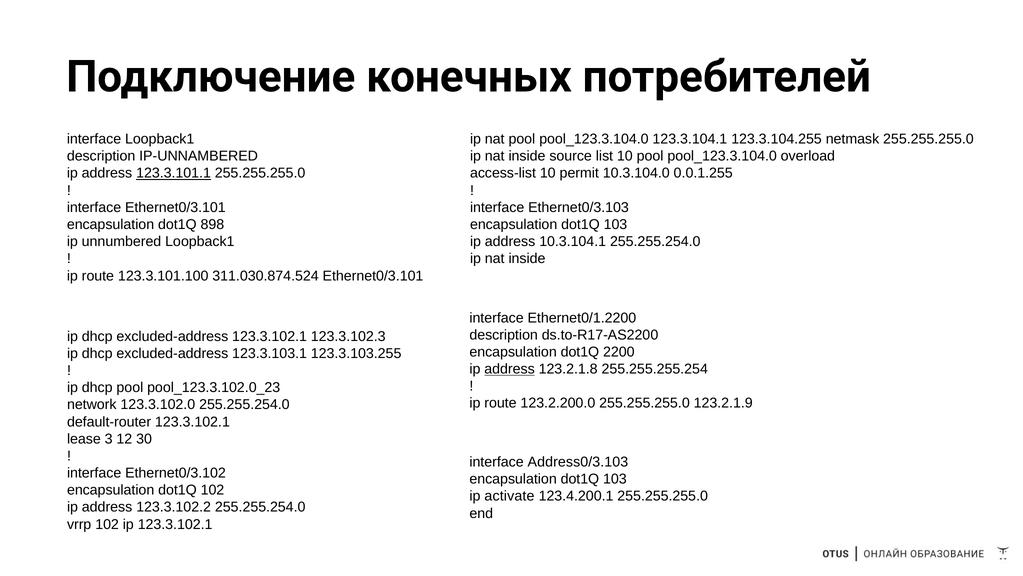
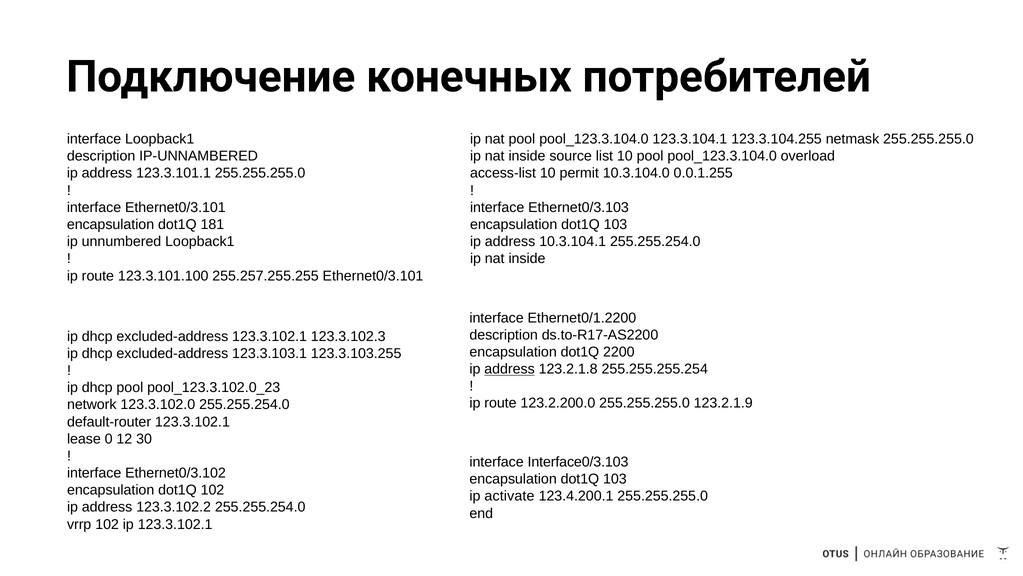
123.3.101.1 underline: present -> none
898: 898 -> 181
311.030.874.524: 311.030.874.524 -> 255.257.255.255
3: 3 -> 0
Address0/3.103: Address0/3.103 -> Interface0/3.103
